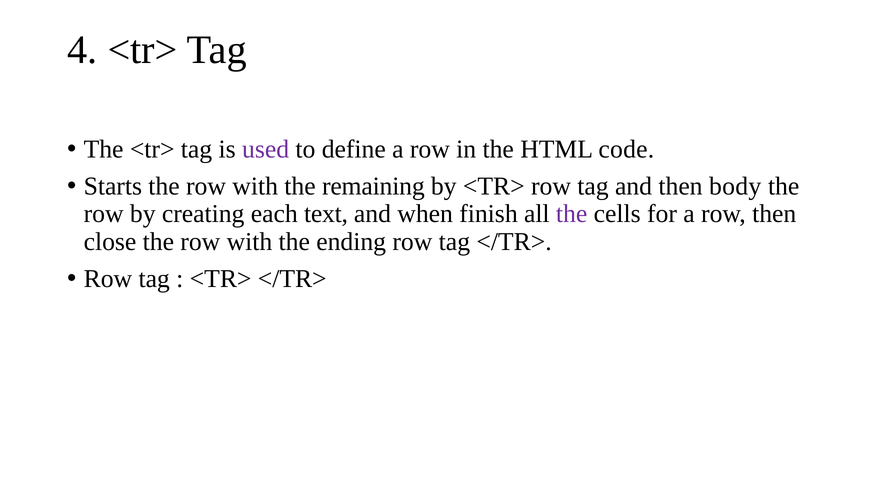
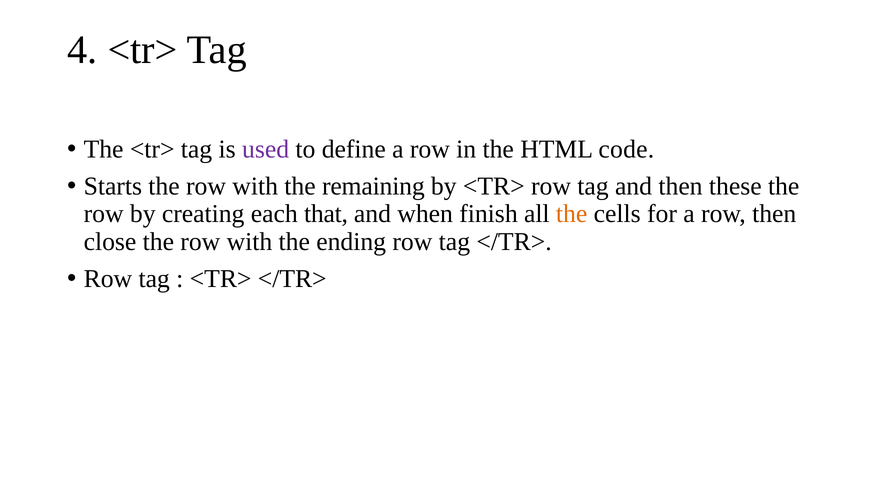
body: body -> these
text: text -> that
the at (572, 214) colour: purple -> orange
